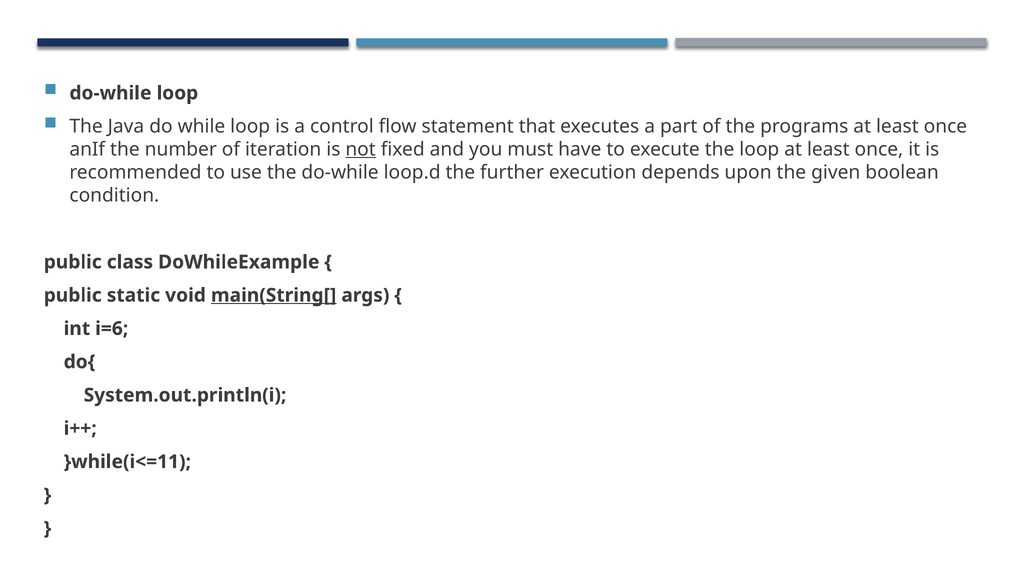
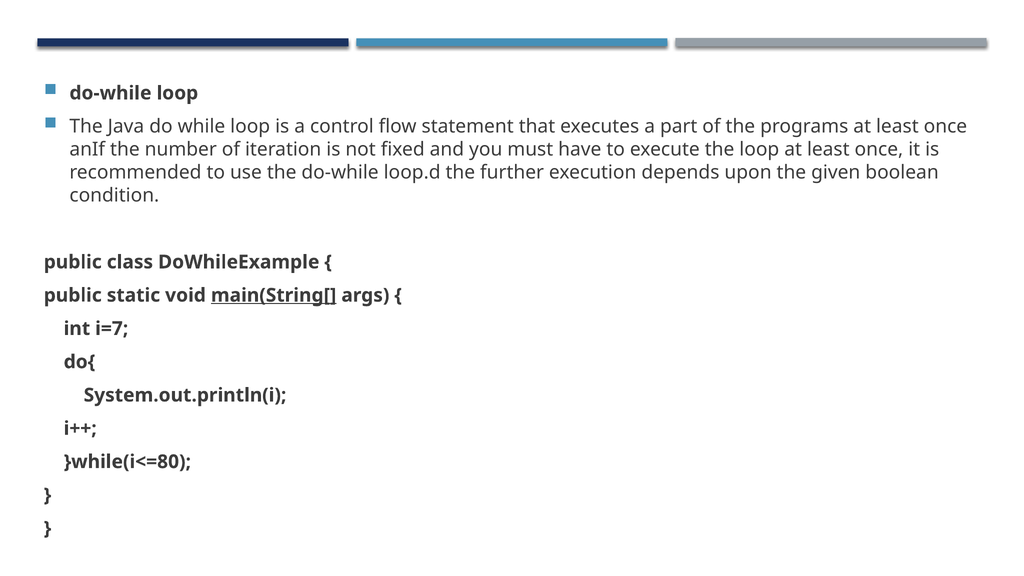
not underline: present -> none
i=6: i=6 -> i=7
}while(i<=11: }while(i<=11 -> }while(i<=80
